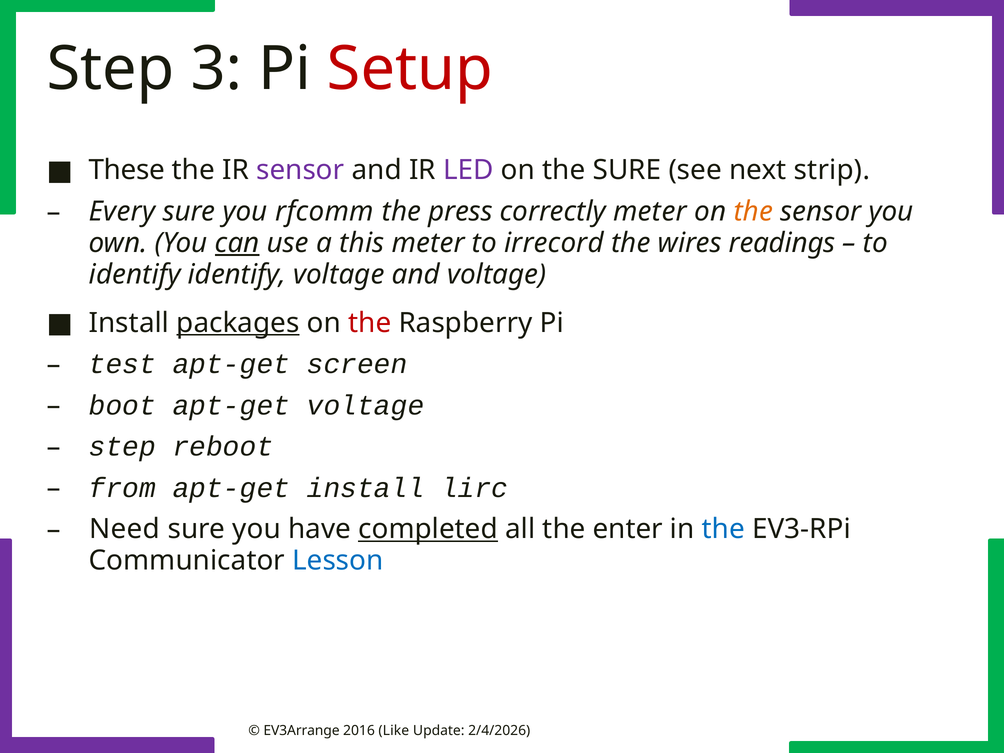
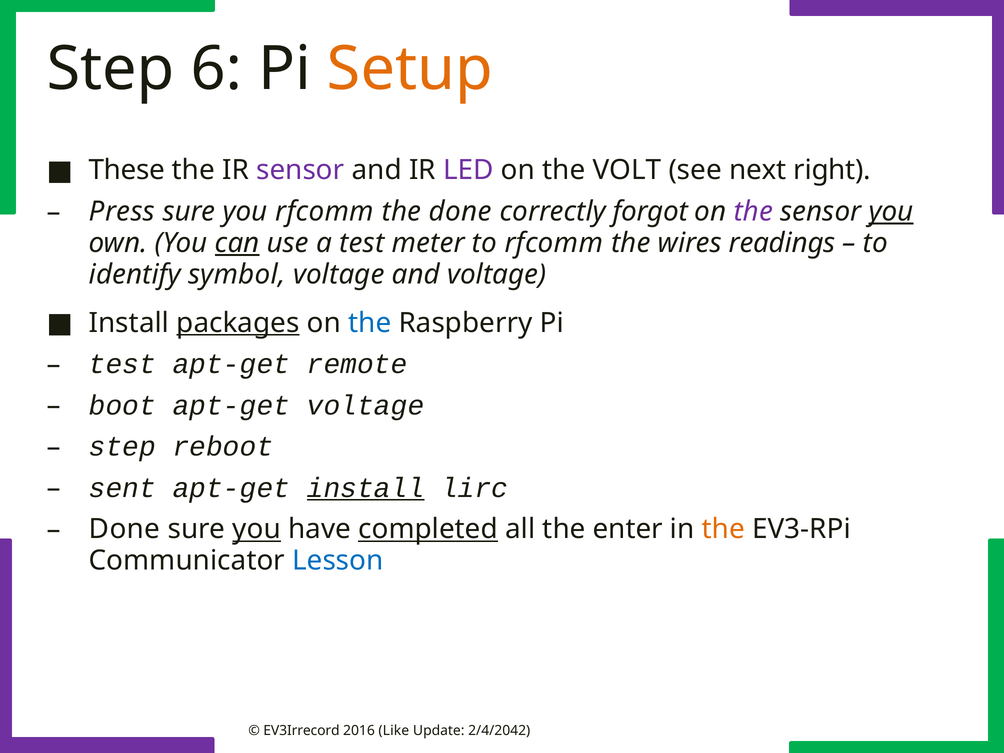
3: 3 -> 6
Setup colour: red -> orange
the SURE: SURE -> VOLT
strip: strip -> right
Every: Every -> Press
the press: press -> done
correctly meter: meter -> forgot
the at (753, 212) colour: orange -> purple
you at (891, 212) underline: none -> present
a this: this -> test
to irrecord: irrecord -> rfcomm
identify identify: identify -> symbol
the at (370, 323) colour: red -> blue
screen: screen -> remote
from: from -> sent
install at (366, 488) underline: none -> present
Need at (125, 529): Need -> Done
you at (257, 529) underline: none -> present
the at (723, 529) colour: blue -> orange
EV3Arrange: EV3Arrange -> EV3Irrecord
2/4/2026: 2/4/2026 -> 2/4/2042
